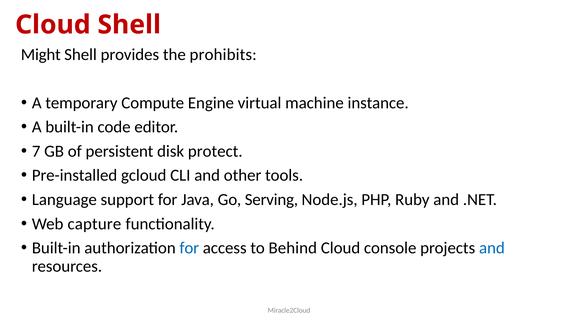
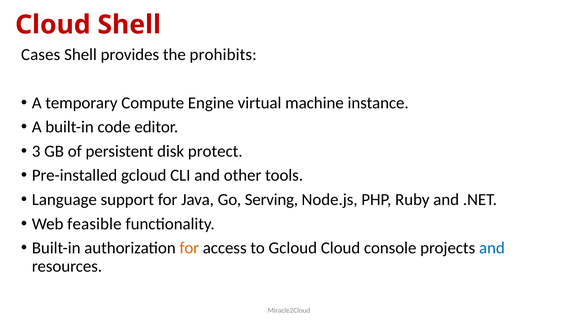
Might: Might -> Cases
7: 7 -> 3
capture: capture -> feasible
for at (189, 248) colour: blue -> orange
to Behind: Behind -> Gcloud
